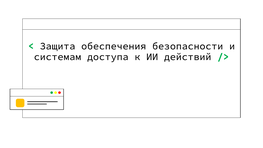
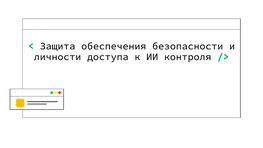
системам: системам -> личности
действий: действий -> контроля
